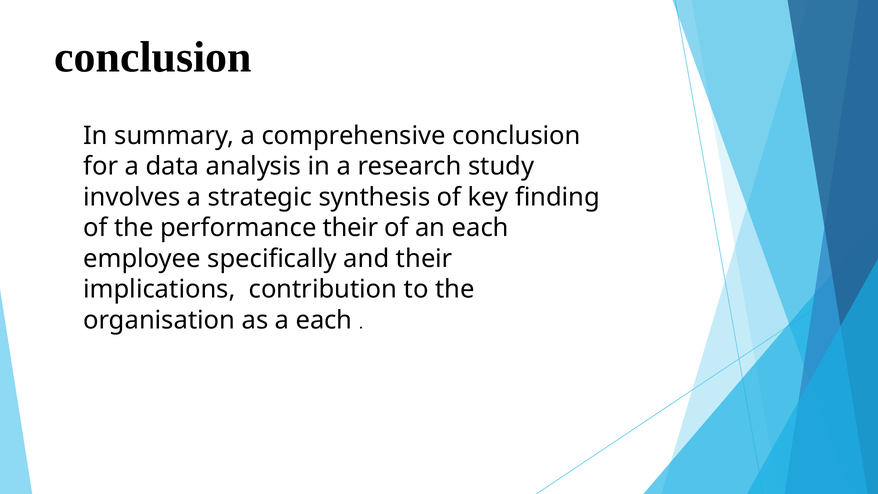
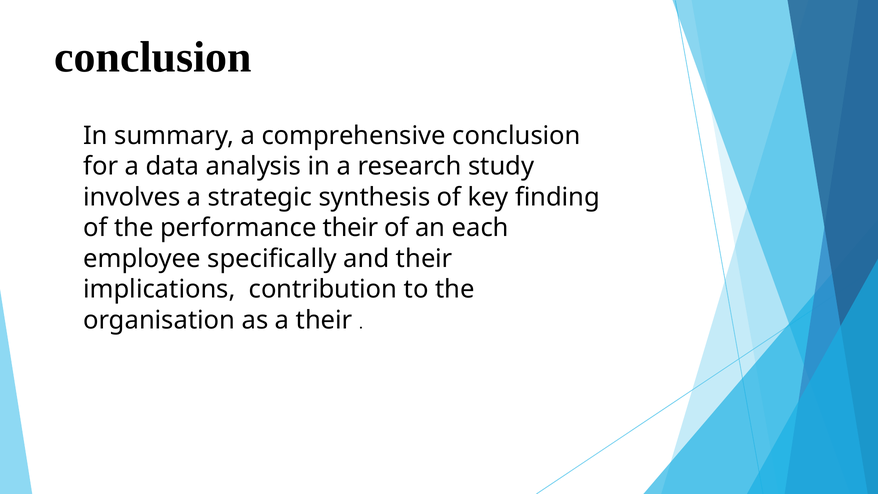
a each: each -> their
